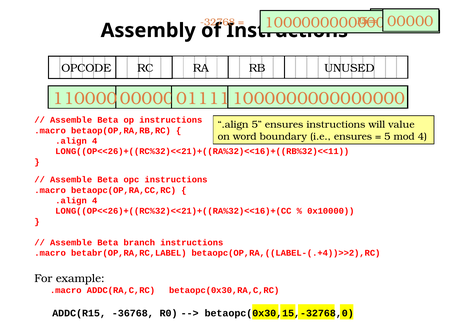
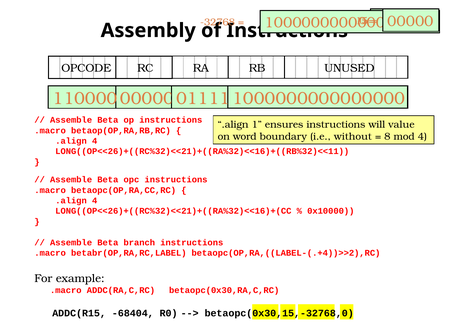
.align 5: 5 -> 1
i.e ensures: ensures -> without
5 at (387, 137): 5 -> 8
-36768: -36768 -> -68404
